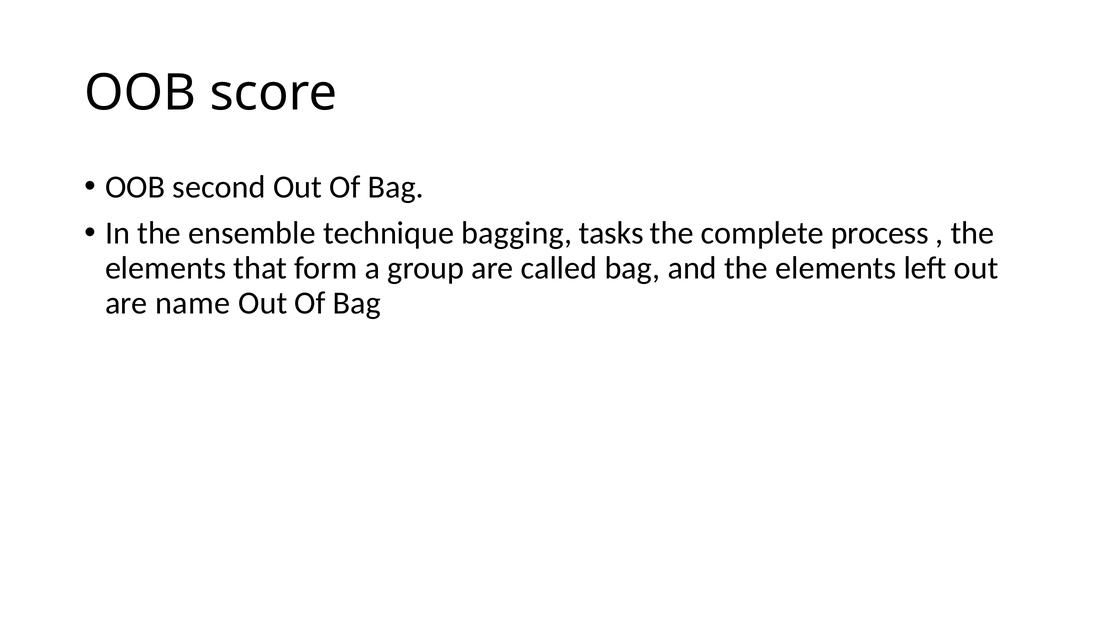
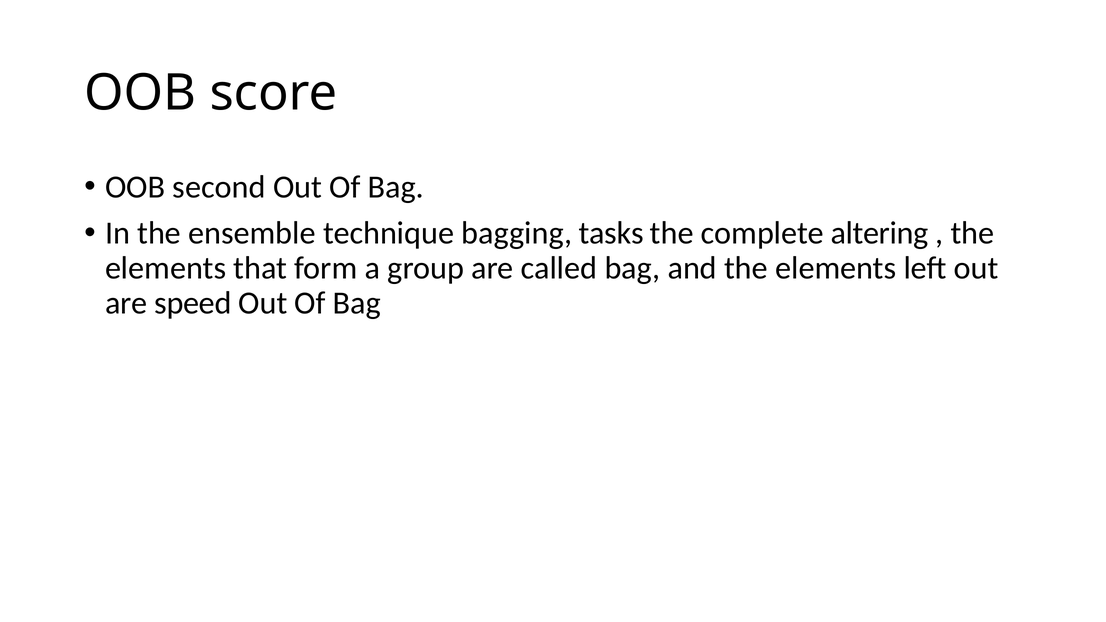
process: process -> altering
name: name -> speed
